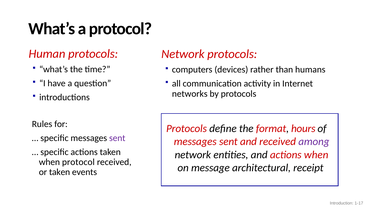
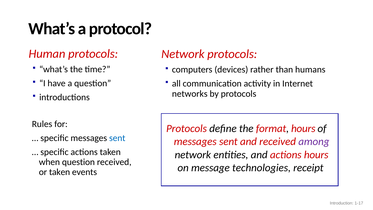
sent at (117, 138) colour: purple -> blue
actions when: when -> hours
when protocol: protocol -> question
architectural: architectural -> technologies
